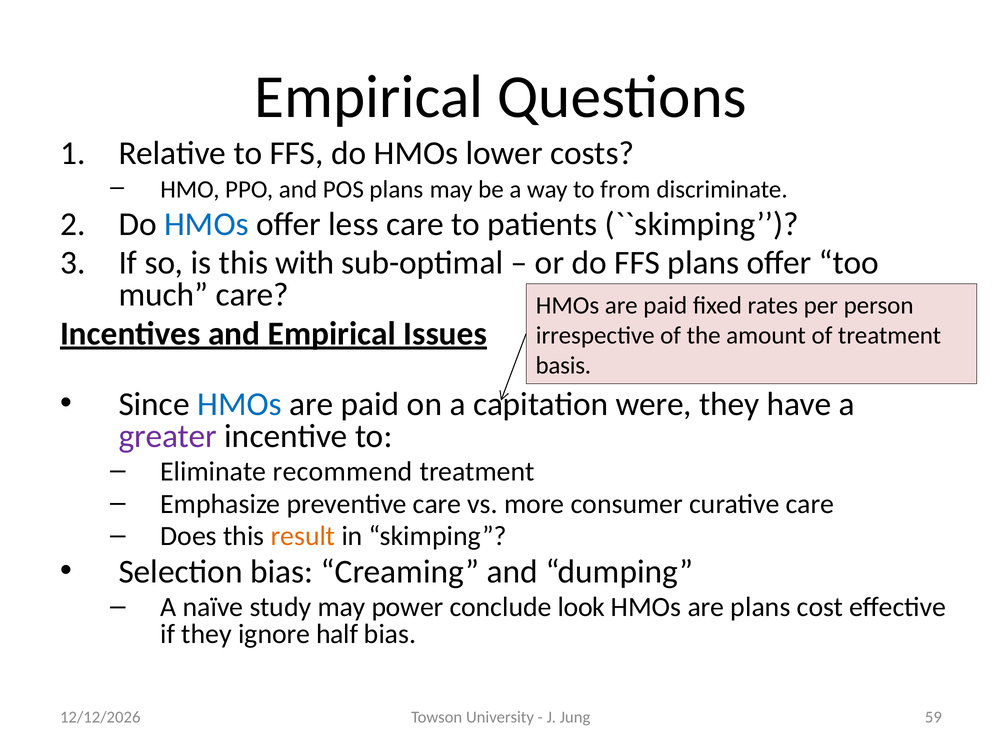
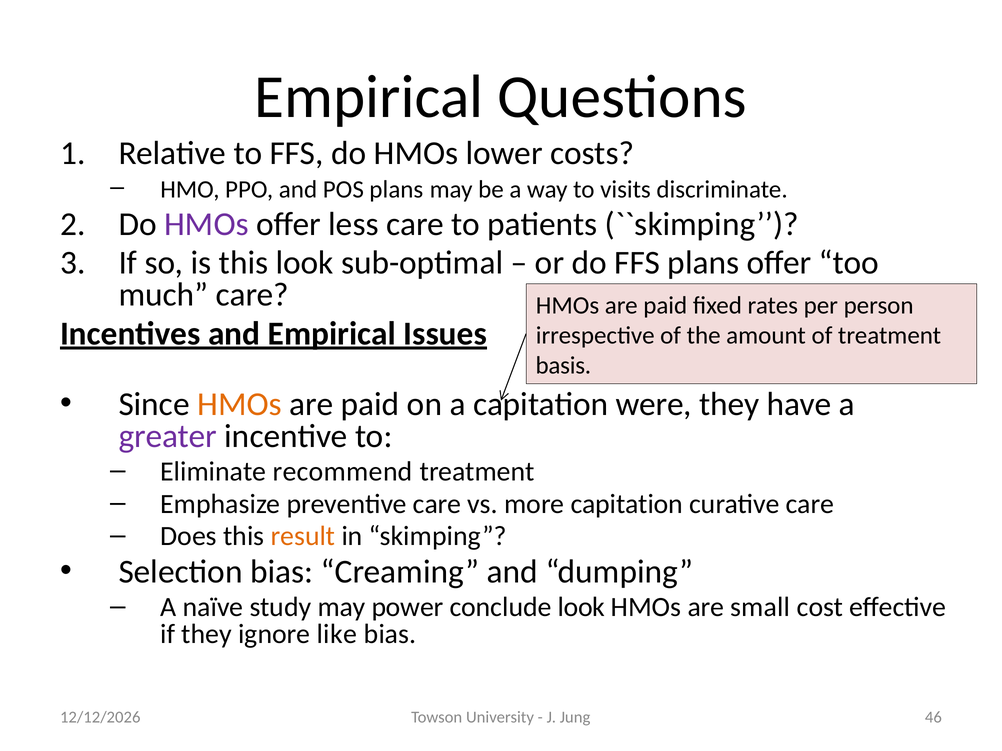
from: from -> visits
HMOs at (206, 224) colour: blue -> purple
this with: with -> look
HMOs at (240, 405) colour: blue -> orange
more consumer: consumer -> capitation
are plans: plans -> small
half: half -> like
59: 59 -> 46
